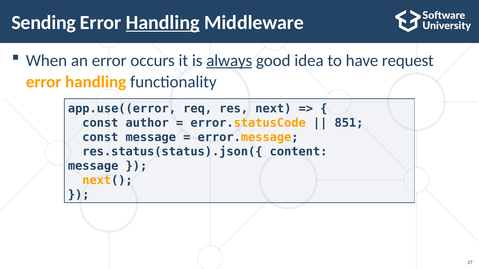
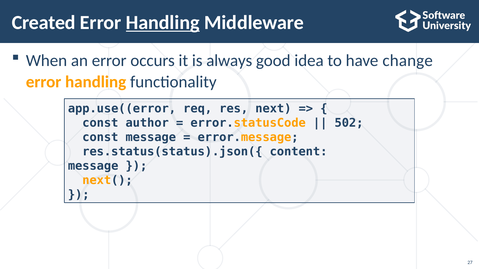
Sending: Sending -> Created
always underline: present -> none
request: request -> change
851: 851 -> 502
